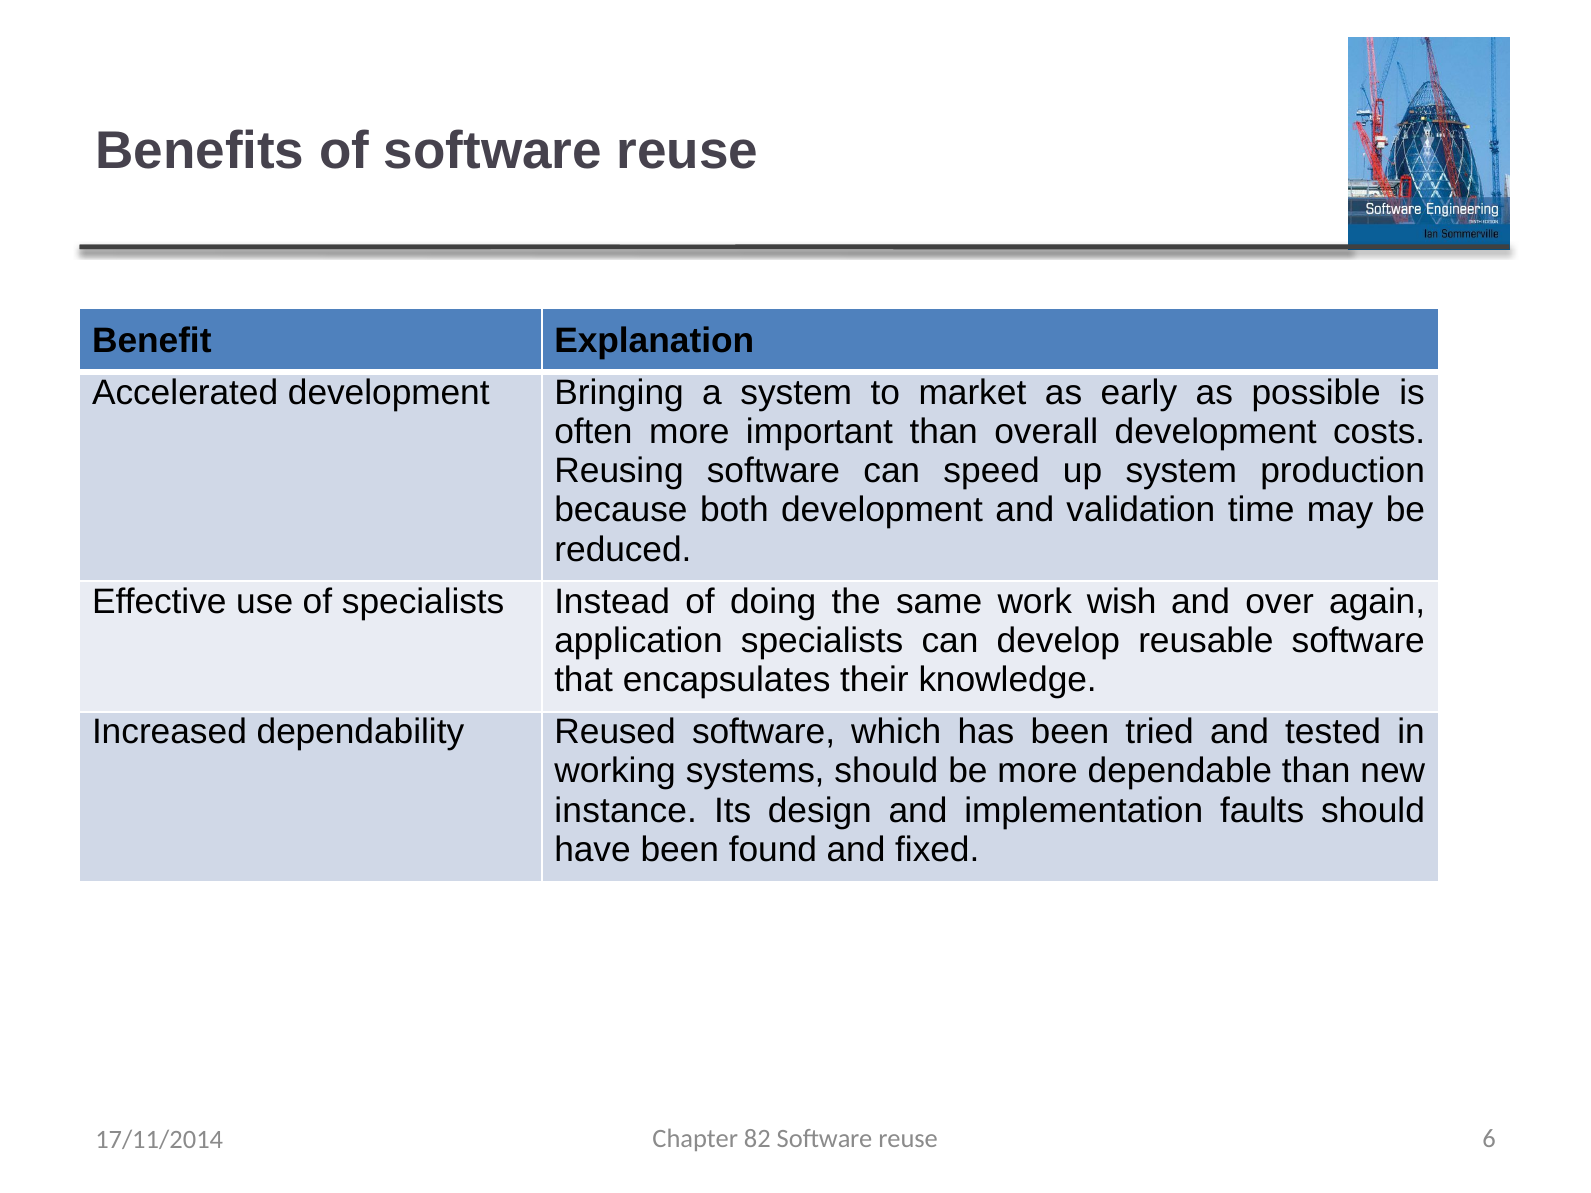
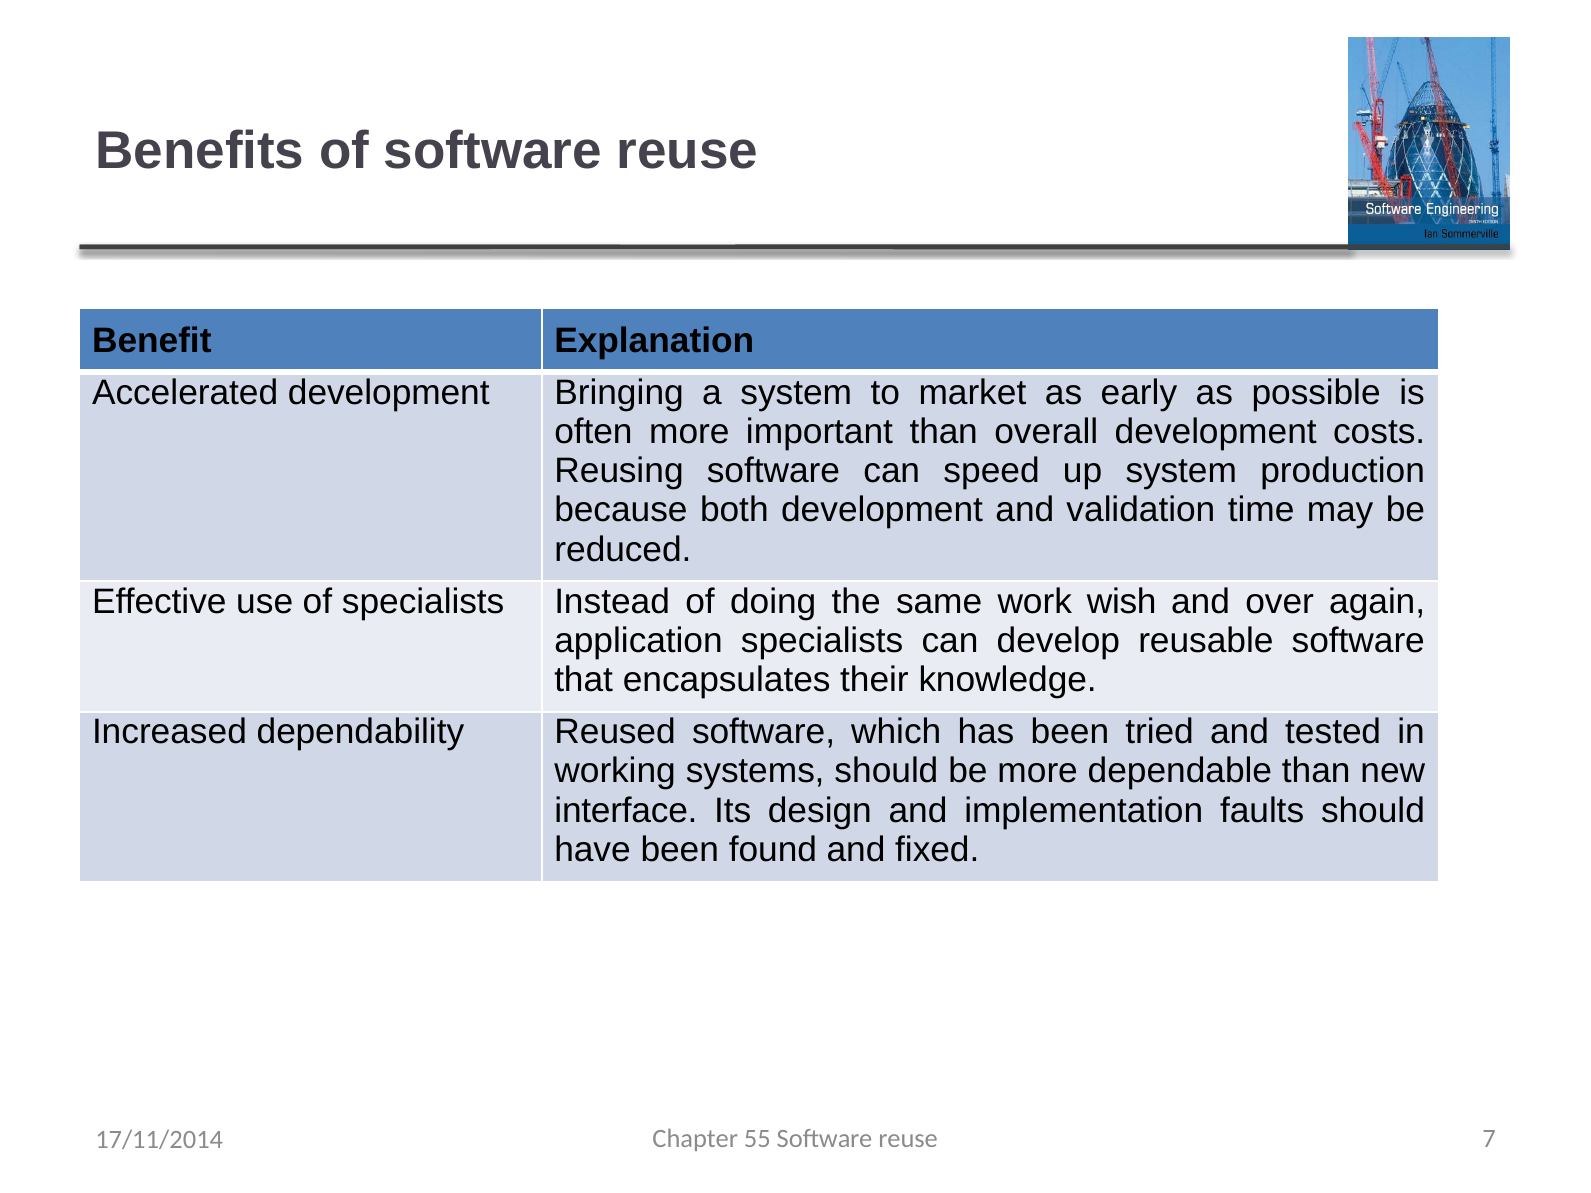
instance: instance -> interface
82: 82 -> 55
6: 6 -> 7
